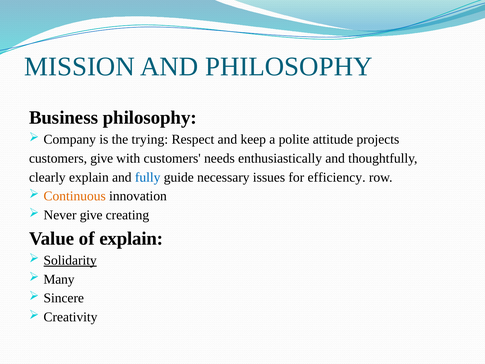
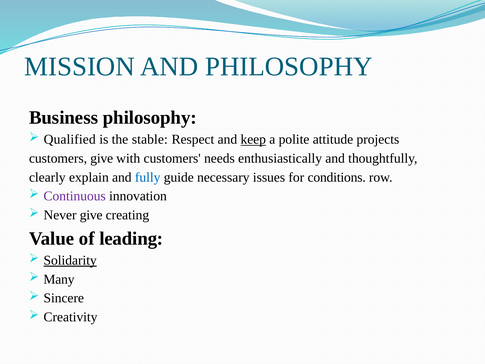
Company: Company -> Qualified
trying: trying -> stable
keep underline: none -> present
efficiency: efficiency -> conditions
Continuous colour: orange -> purple
of explain: explain -> leading
